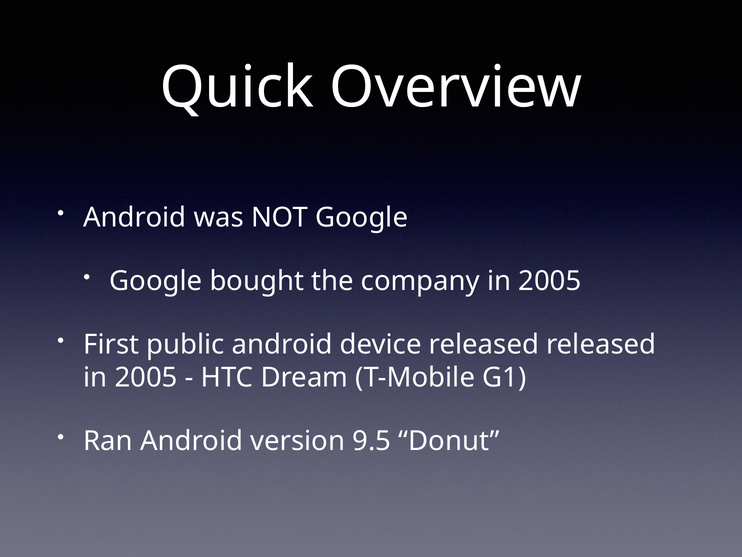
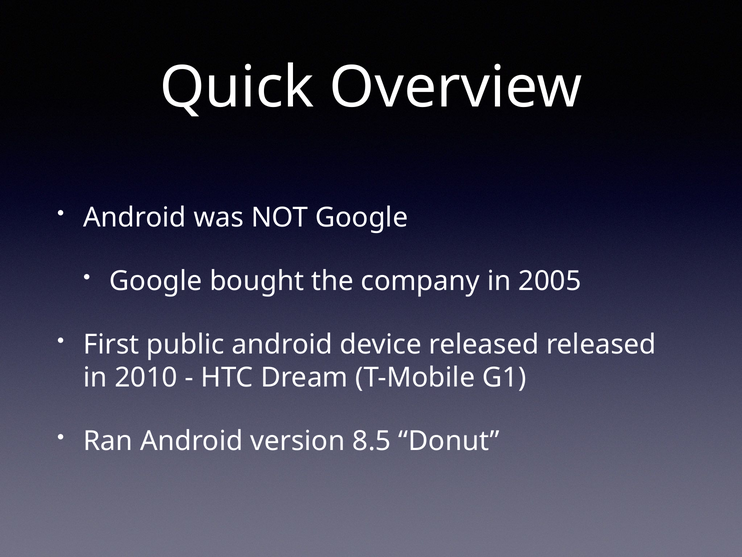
2005 at (146, 377): 2005 -> 2010
9.5: 9.5 -> 8.5
